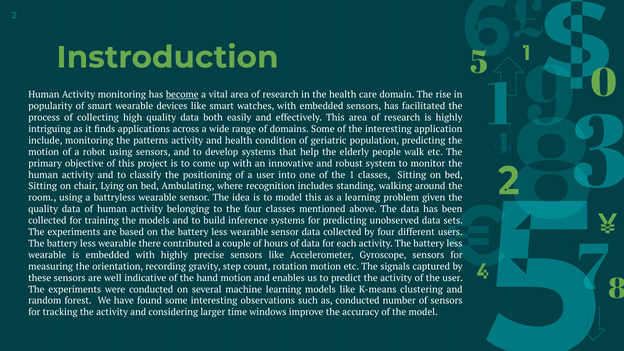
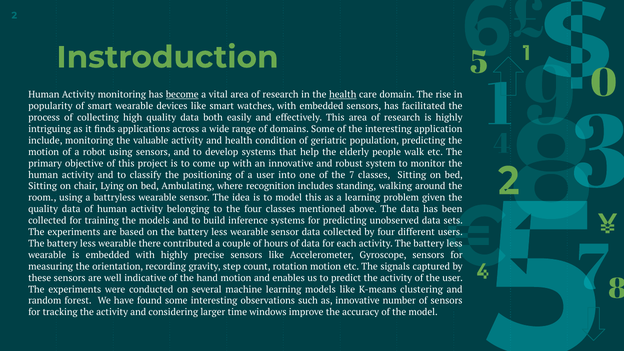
health at (343, 95) underline: none -> present
patterns: patterns -> valuable
1: 1 -> 7
as conducted: conducted -> innovative
